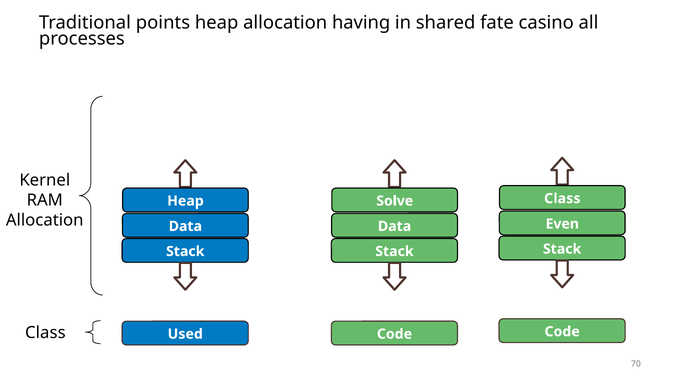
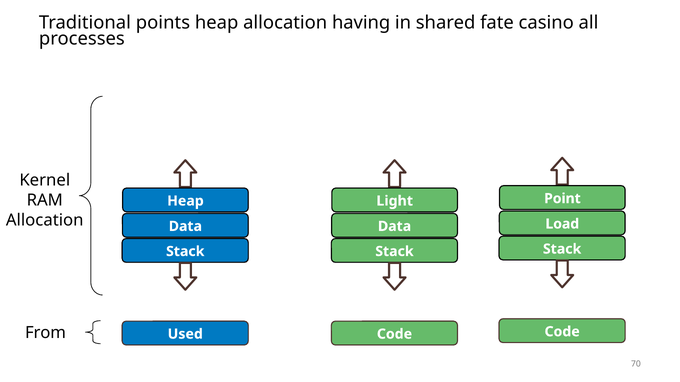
Class at (562, 199): Class -> Point
Solve: Solve -> Light
Even: Even -> Load
Class at (45, 333): Class -> From
